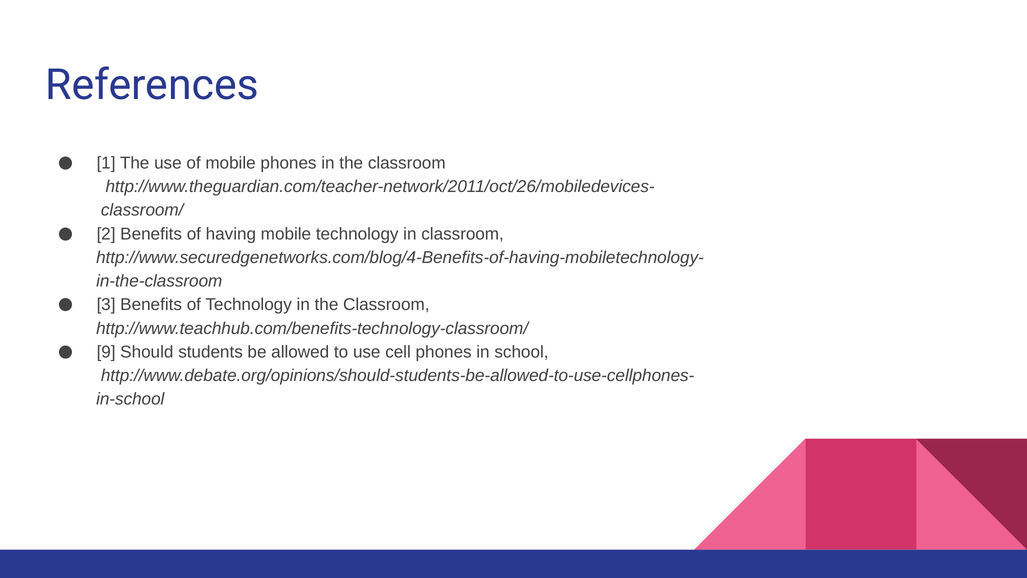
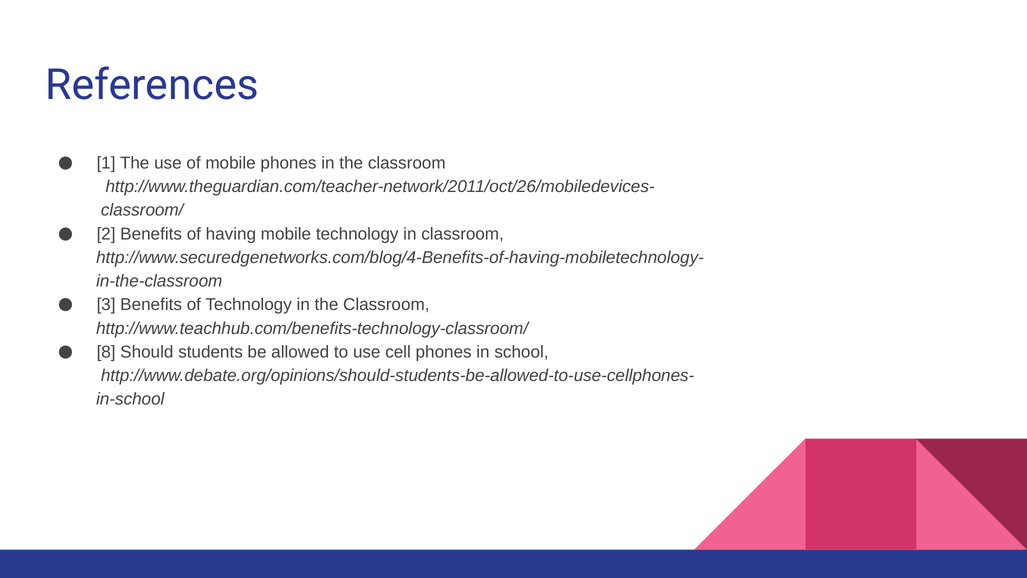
9: 9 -> 8
